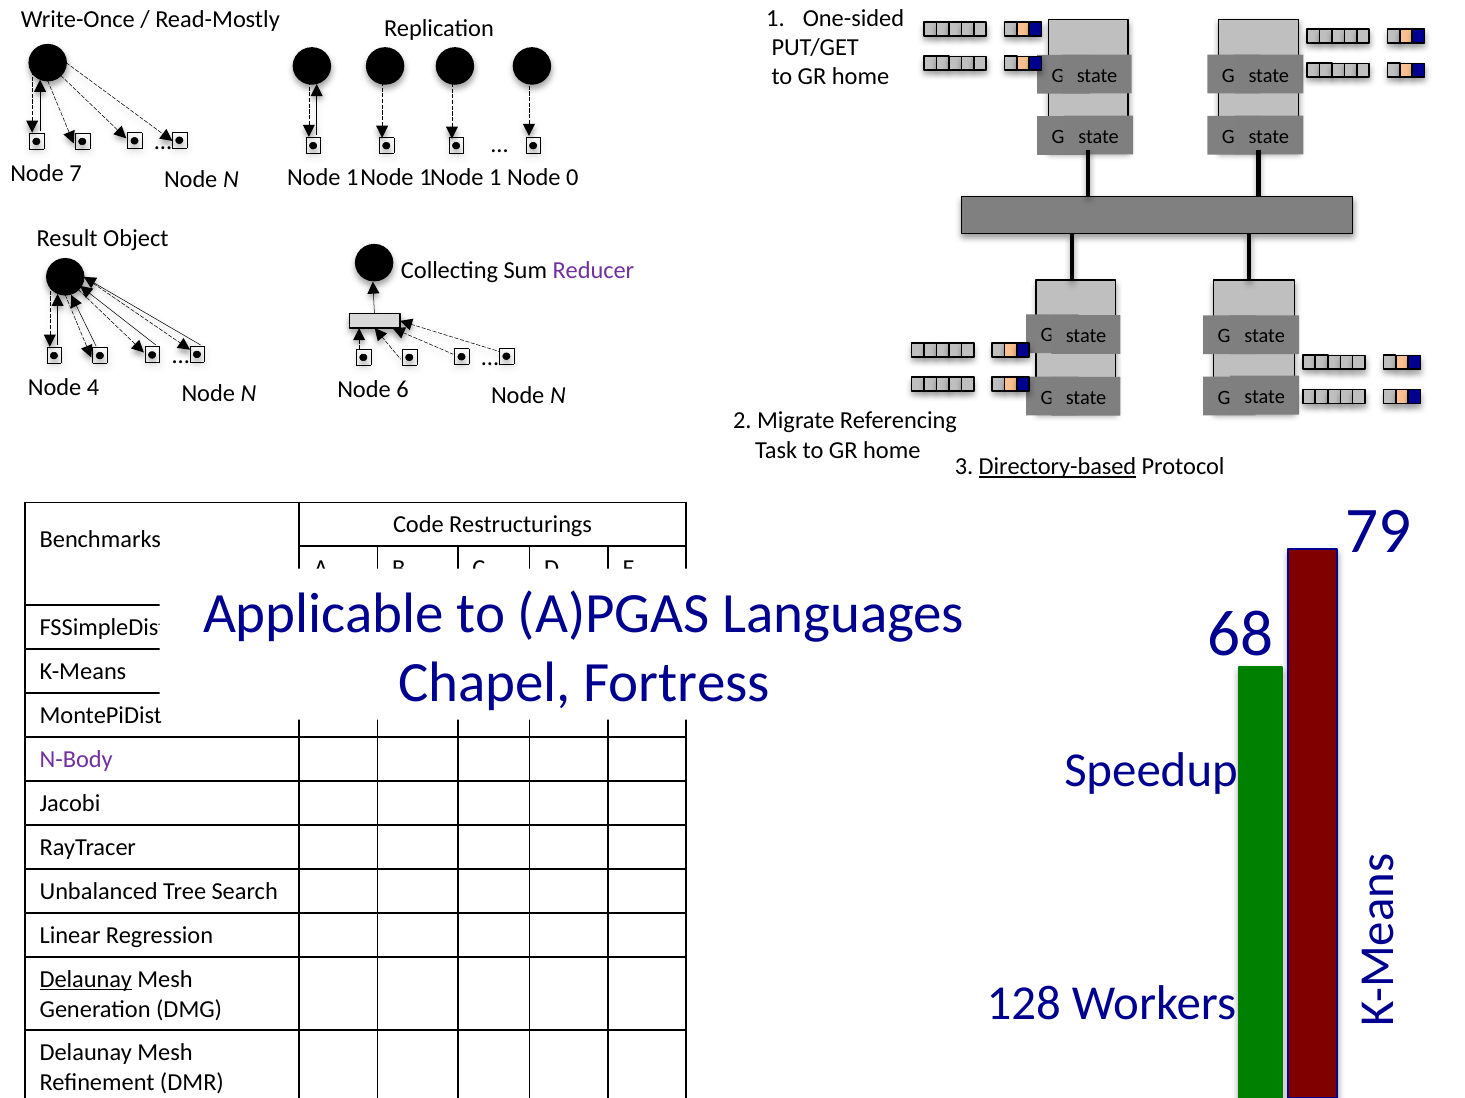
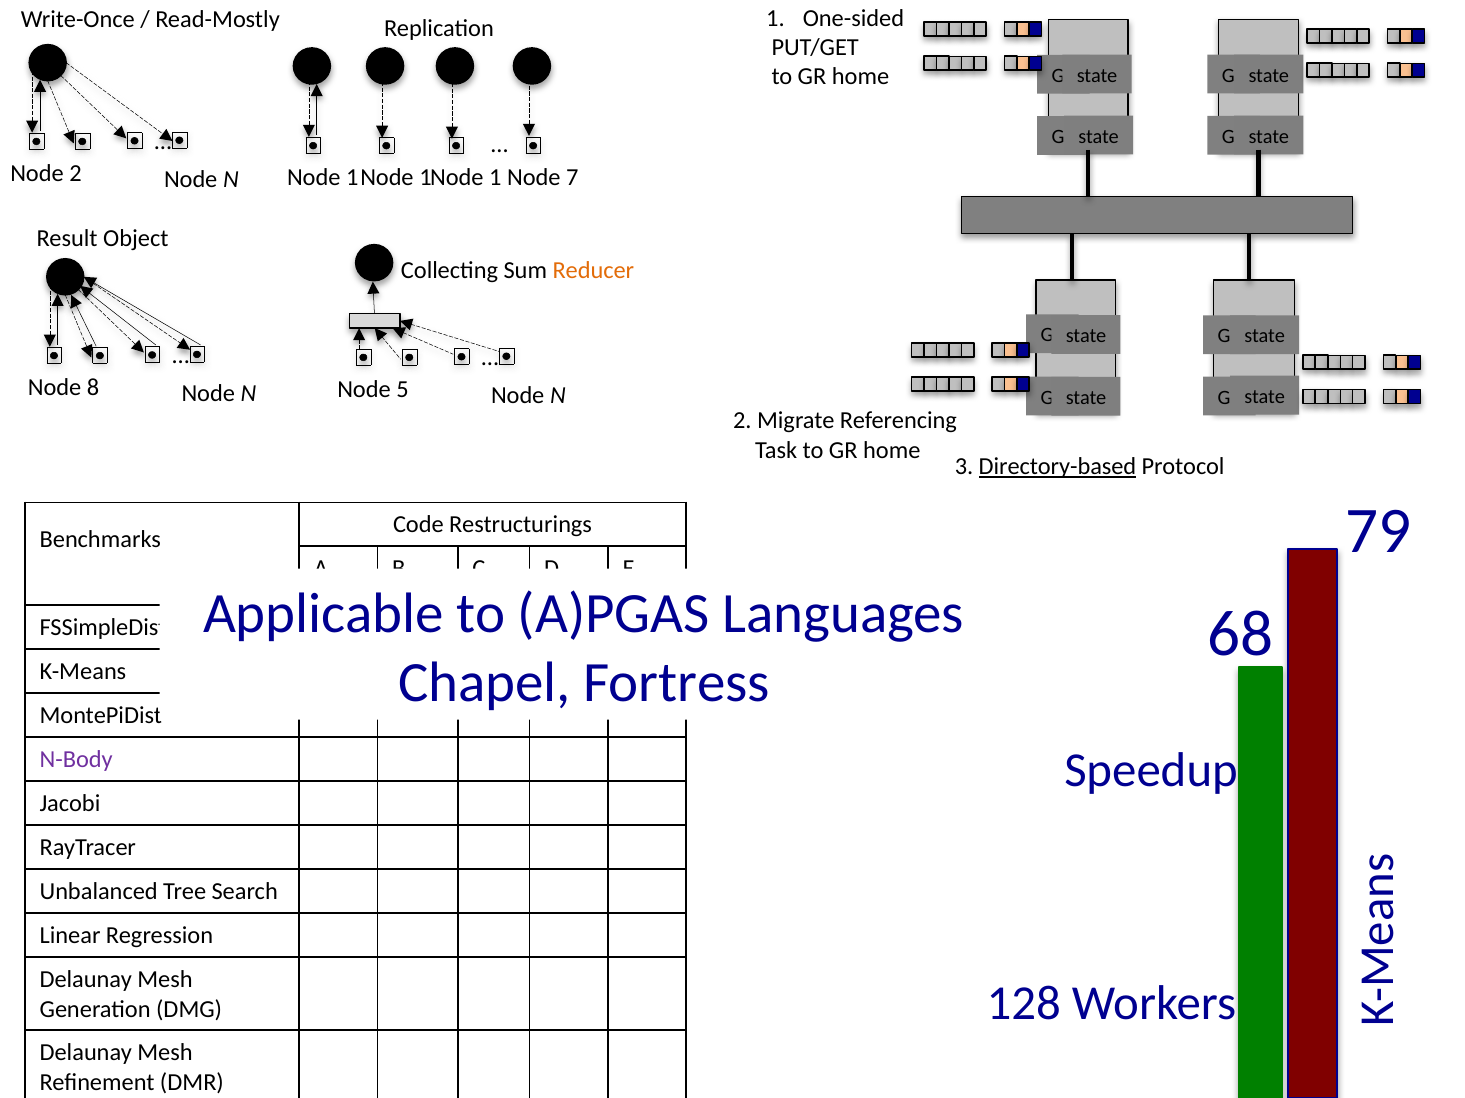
Node 7: 7 -> 2
0: 0 -> 7
Reducer colour: purple -> orange
4: 4 -> 8
6: 6 -> 5
Delaunay at (86, 980) underline: present -> none
